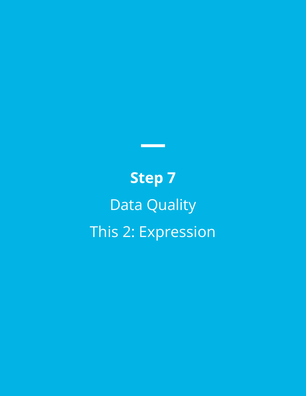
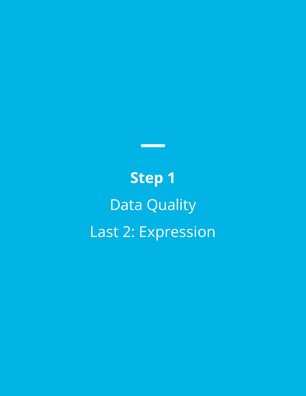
7: 7 -> 1
This: This -> Last
